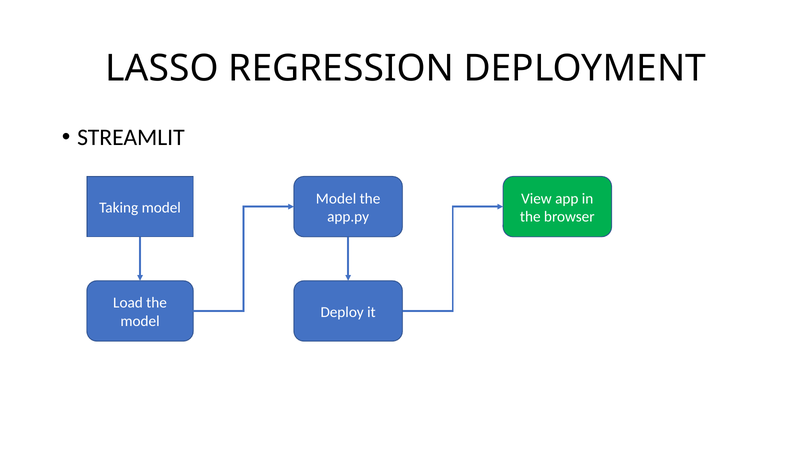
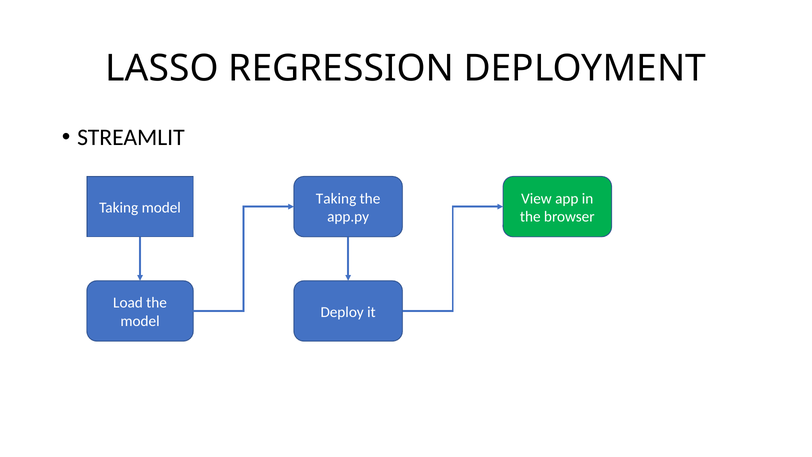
Model at (336, 198): Model -> Taking
